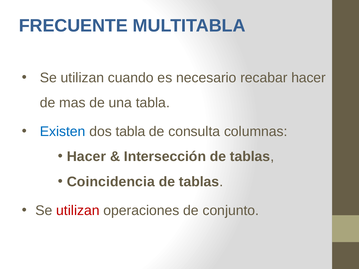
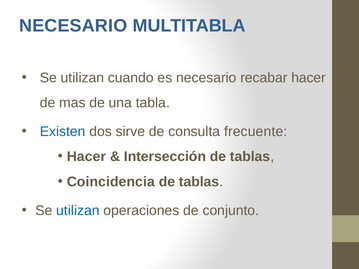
FRECUENTE at (73, 26): FRECUENTE -> NECESARIO
dos tabla: tabla -> sirve
columnas: columnas -> frecuente
utilizan at (78, 211) colour: red -> blue
